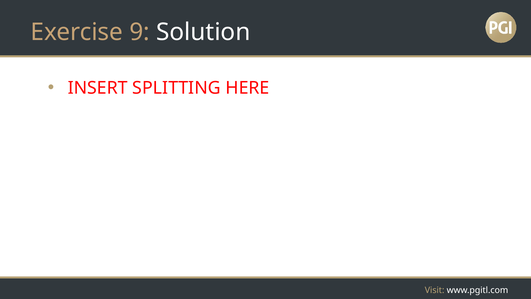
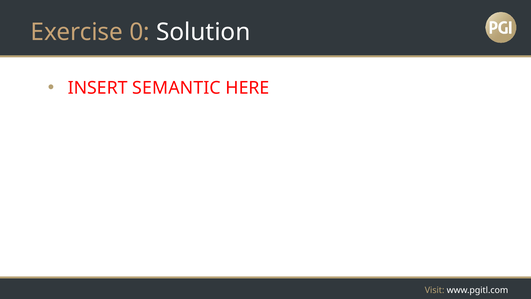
9: 9 -> 0
SPLITTING: SPLITTING -> SEMANTIC
